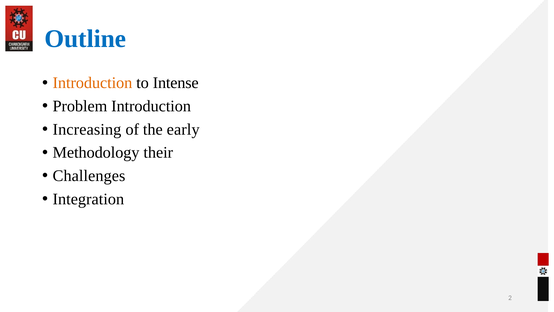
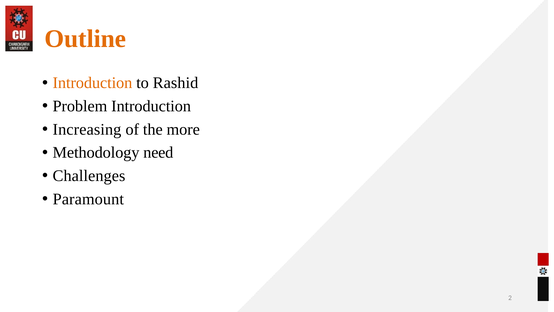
Outline colour: blue -> orange
Intense: Intense -> Rashid
early: early -> more
their: their -> need
Integration: Integration -> Paramount
